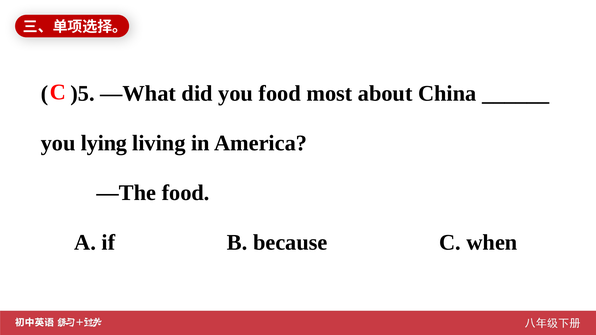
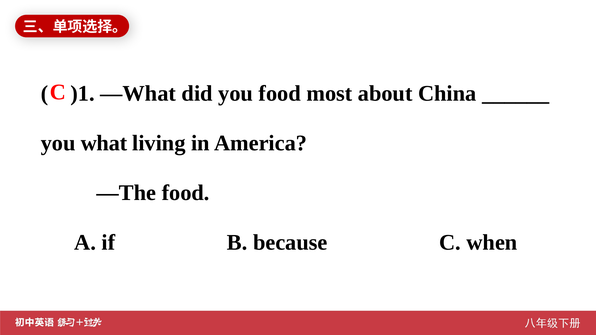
)5: )5 -> )1
lying: lying -> what
